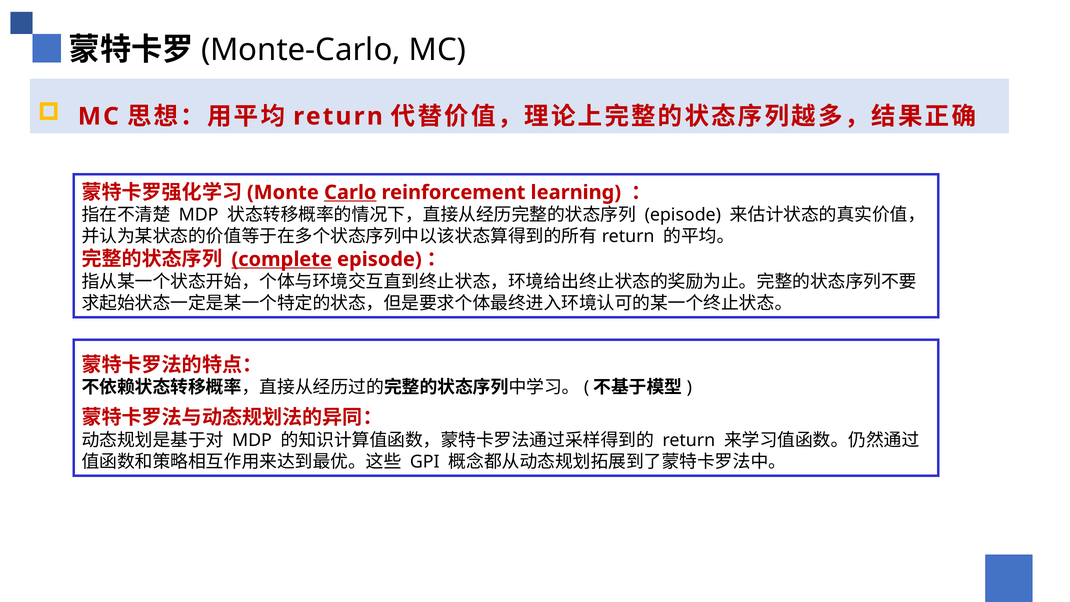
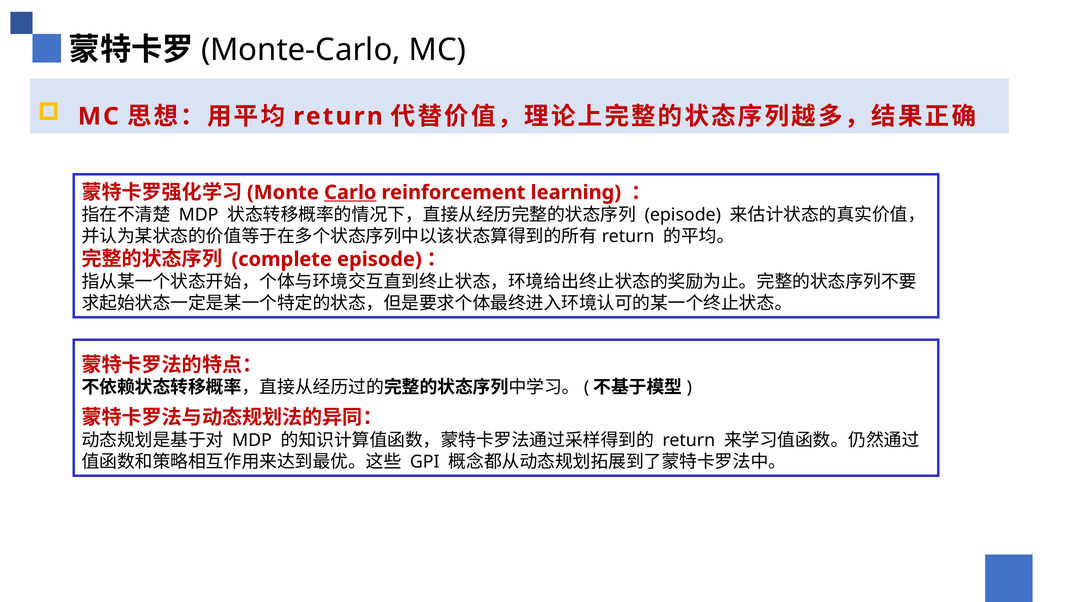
complete underline: present -> none
